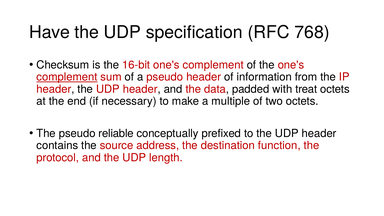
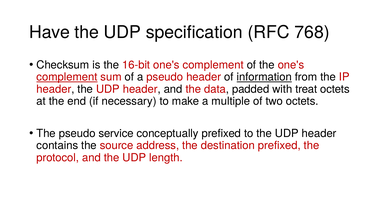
information underline: none -> present
reliable: reliable -> service
destination function: function -> prefixed
